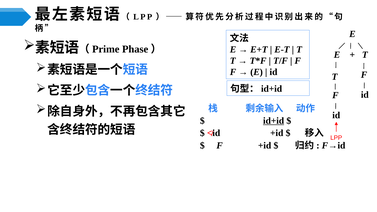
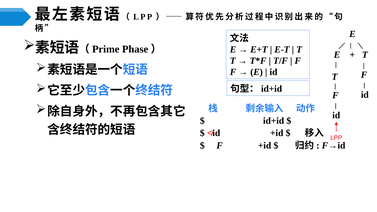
id+id underline: present -> none
